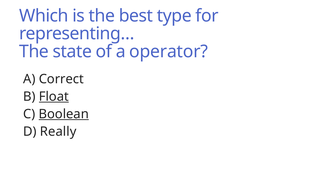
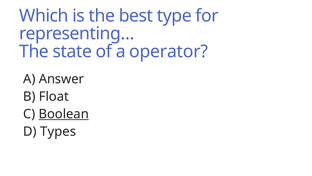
Correct: Correct -> Answer
Float underline: present -> none
Really: Really -> Types
